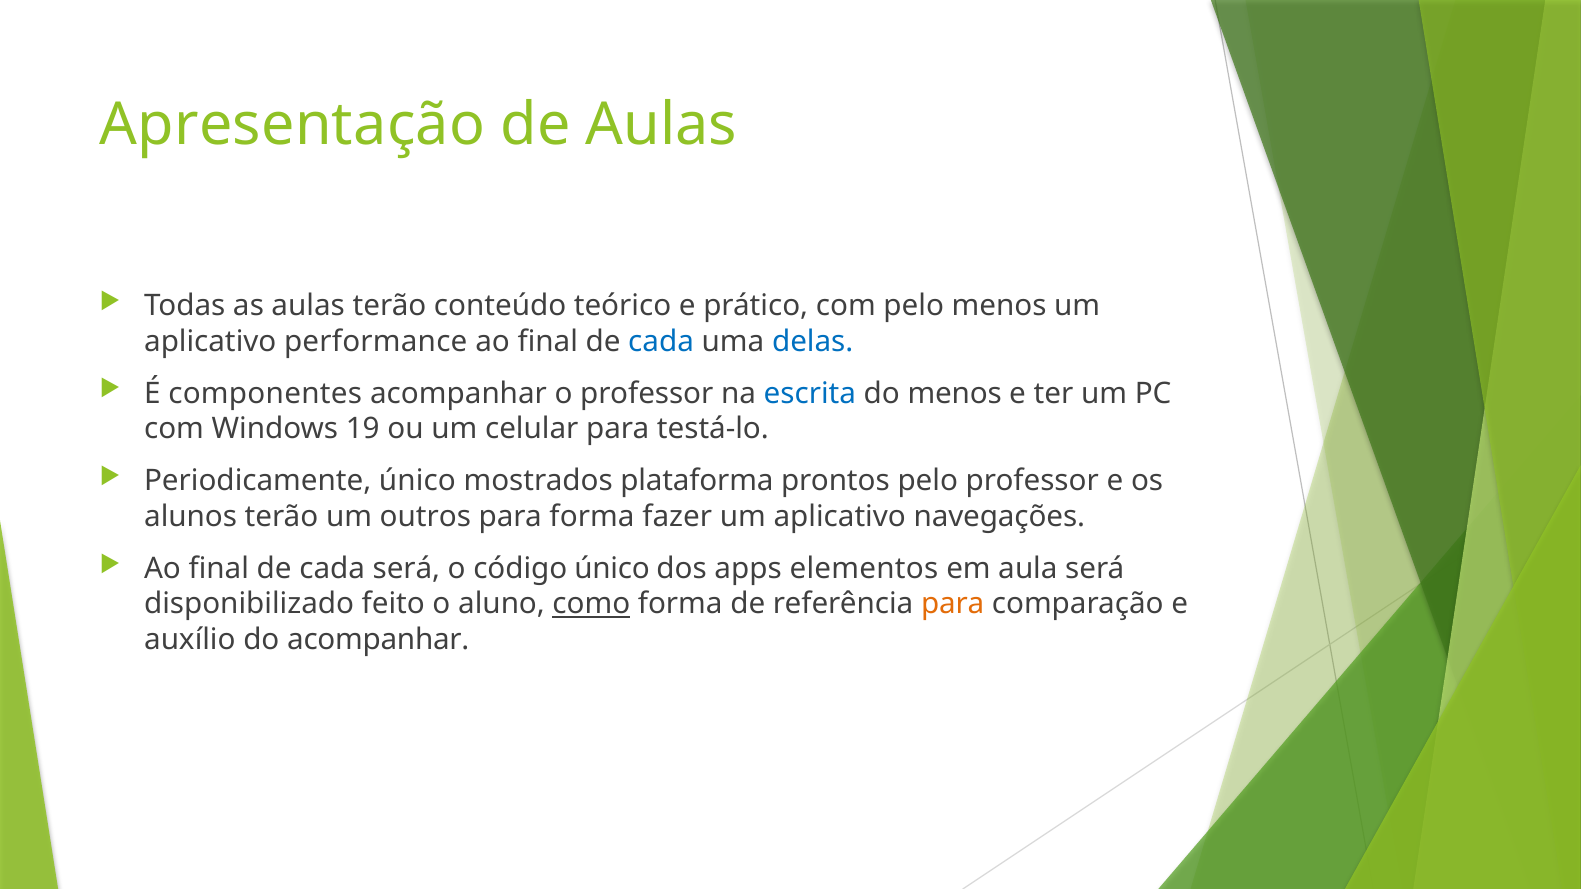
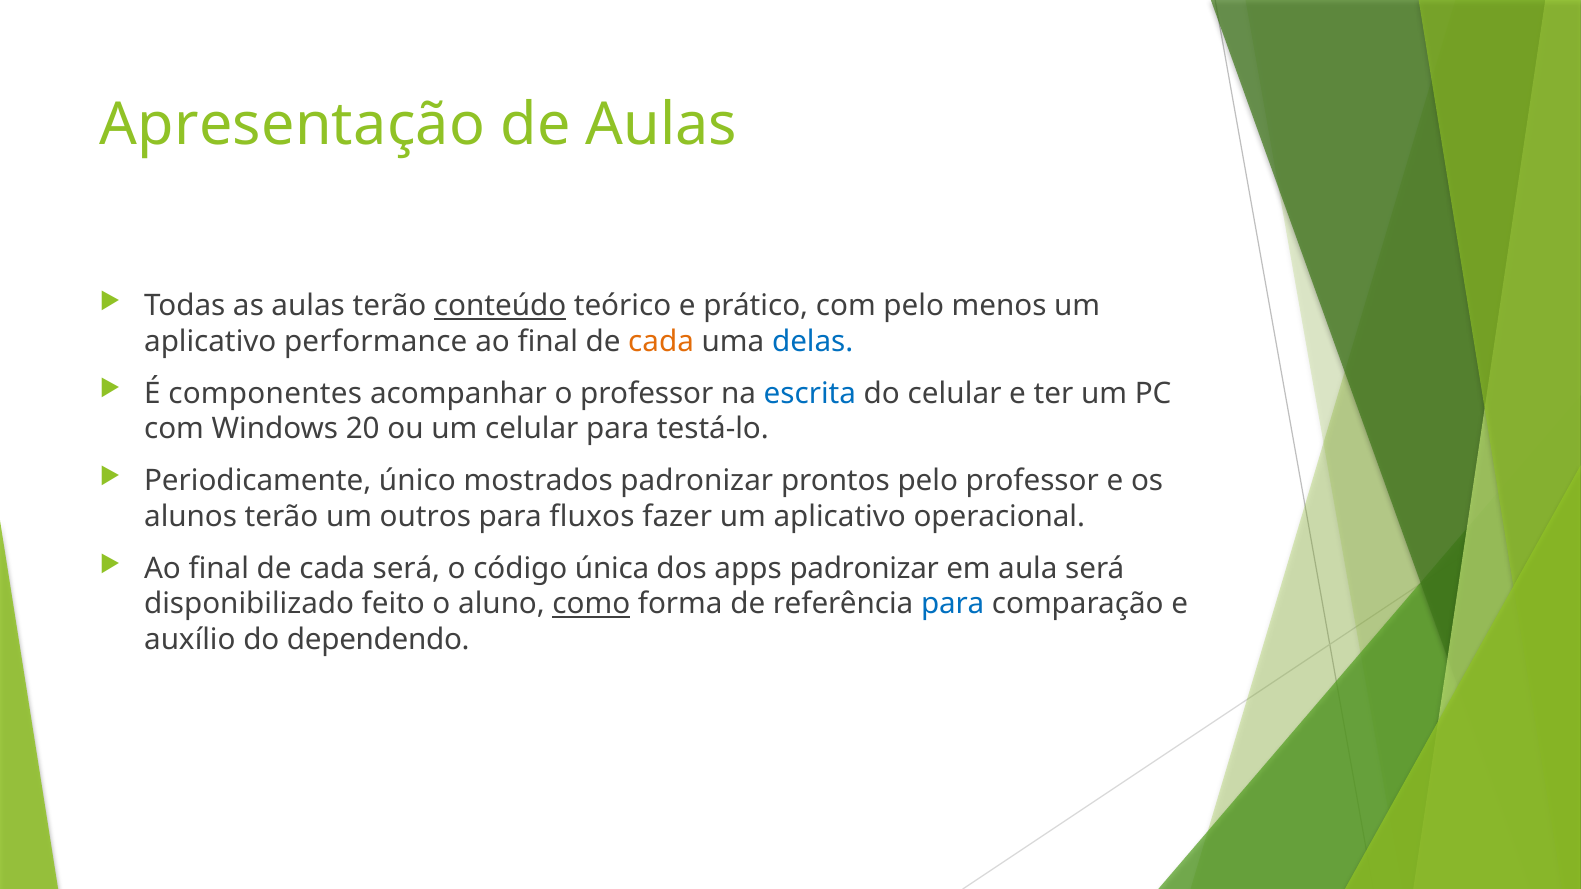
conteúdo underline: none -> present
cada at (661, 342) colour: blue -> orange
do menos: menos -> celular
19: 19 -> 20
mostrados plataforma: plataforma -> padronizar
para forma: forma -> fluxos
navegações: navegações -> operacional
código único: único -> única
apps elementos: elementos -> padronizar
para at (953, 604) colour: orange -> blue
do acompanhar: acompanhar -> dependendo
